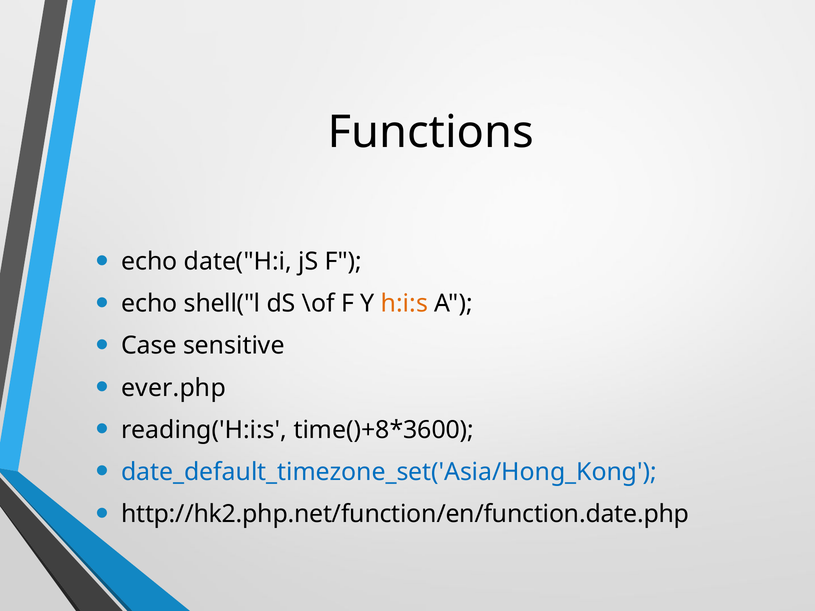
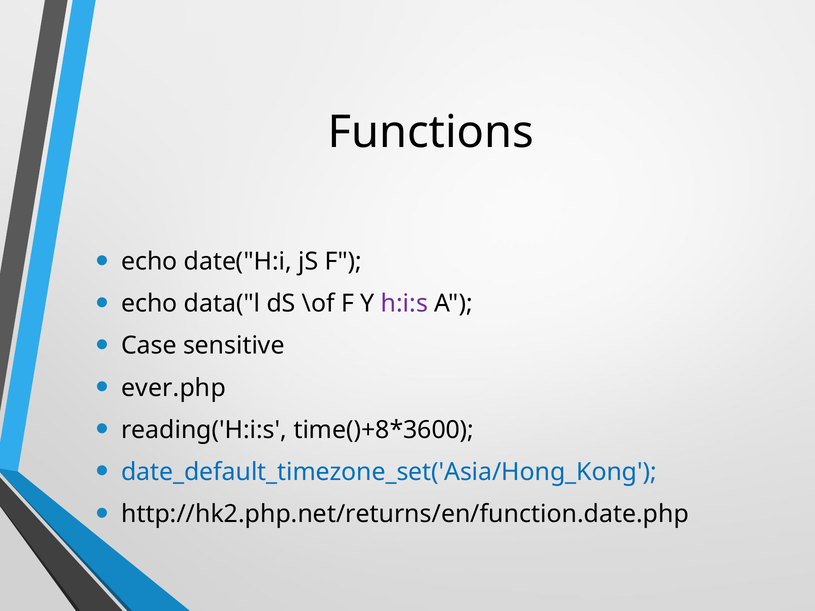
shell("l: shell("l -> data("l
h:i:s colour: orange -> purple
http://hk2.php.net/function/en/function.date.php: http://hk2.php.net/function/en/function.date.php -> http://hk2.php.net/returns/en/function.date.php
